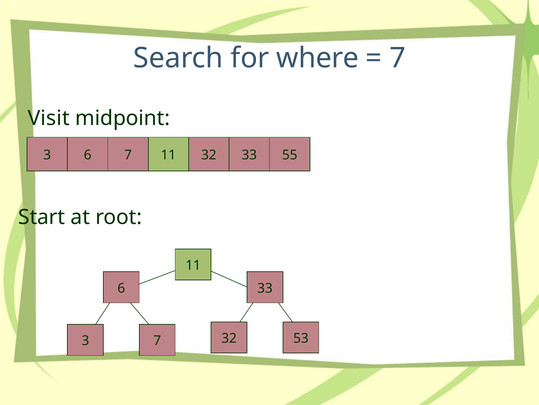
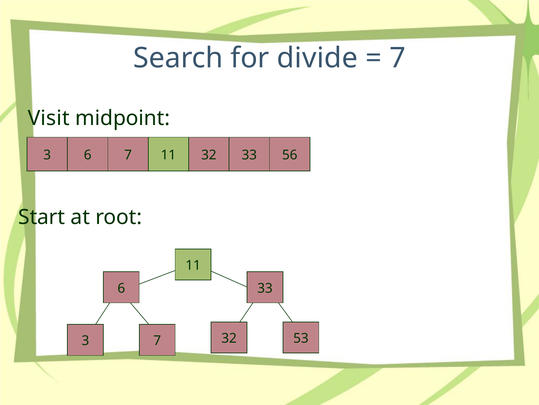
where: where -> divide
55: 55 -> 56
